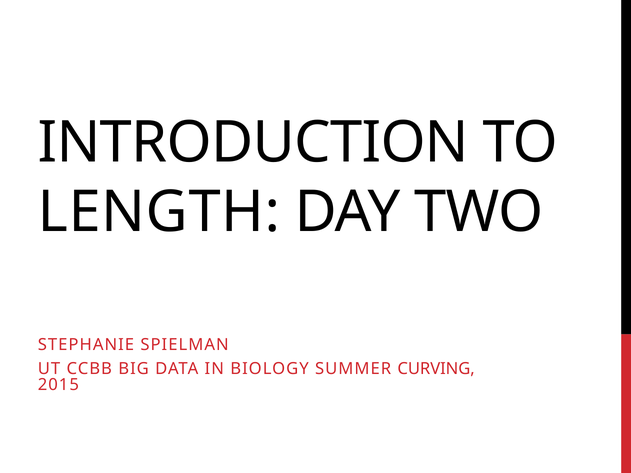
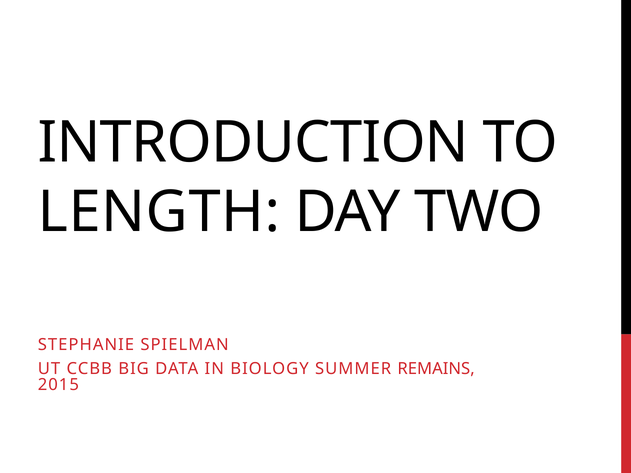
CURVING: CURVING -> REMAINS
